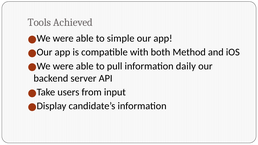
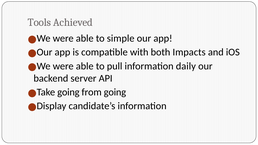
Method: Method -> Impacts
users at (68, 92): users -> going
from input: input -> going
